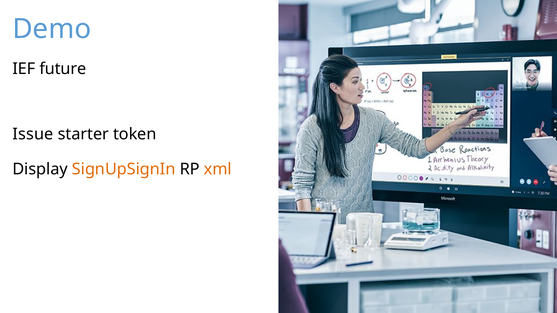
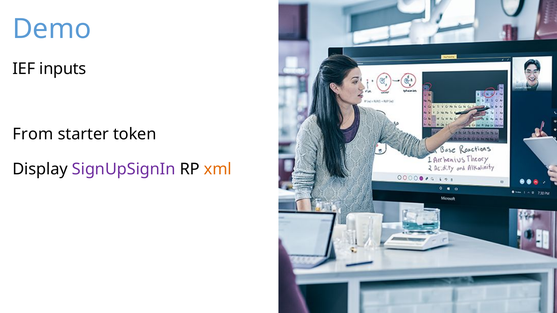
future: future -> inputs
Issue: Issue -> From
SignUpSignIn colour: orange -> purple
